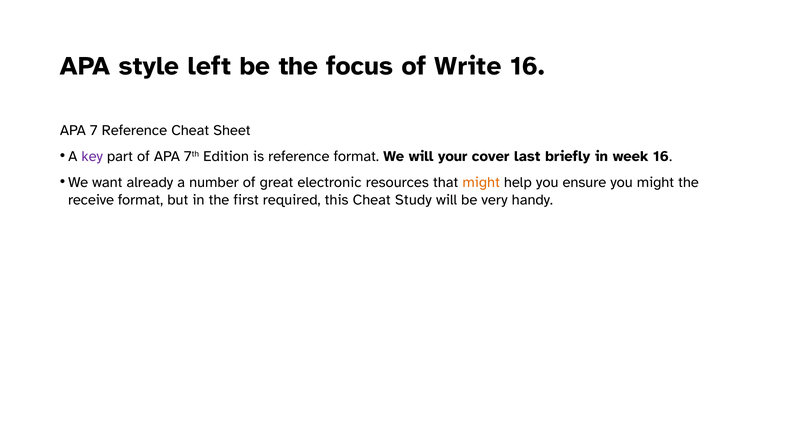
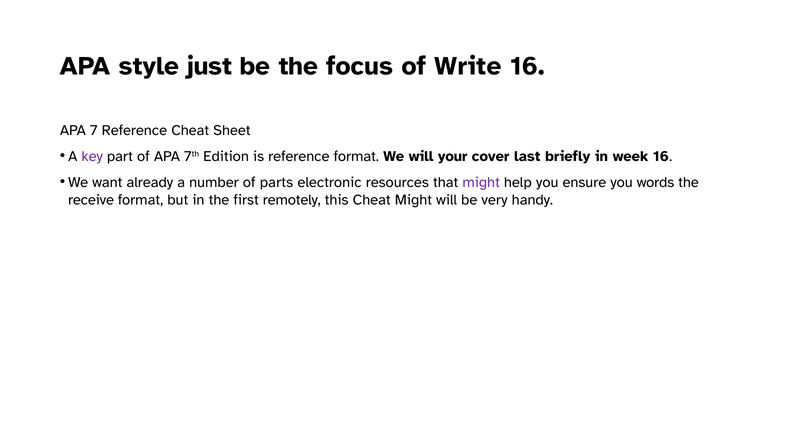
left: left -> just
great: great -> parts
might at (481, 182) colour: orange -> purple
you might: might -> words
required: required -> remotely
Cheat Study: Study -> Might
